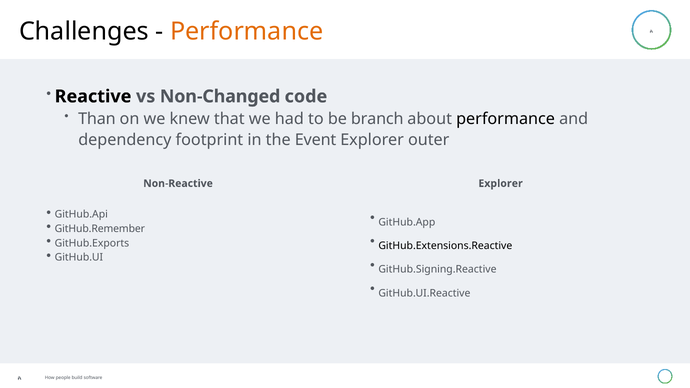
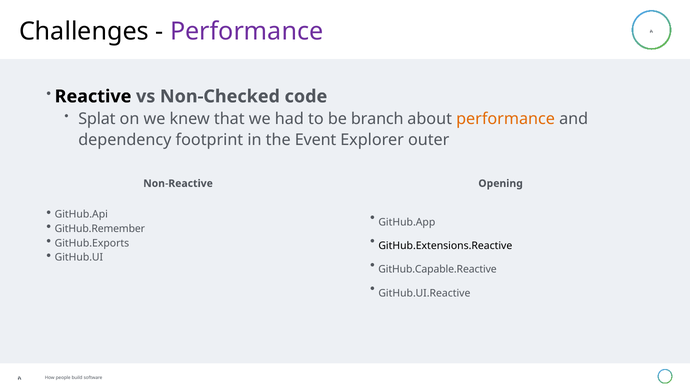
Performance at (247, 32) colour: orange -> purple
Non-Changed: Non-Changed -> Non-Checked
Than: Than -> Splat
performance at (506, 119) colour: black -> orange
Non-Reactive Explorer: Explorer -> Opening
GitHub.Signing.Reactive: GitHub.Signing.Reactive -> GitHub.Capable.Reactive
